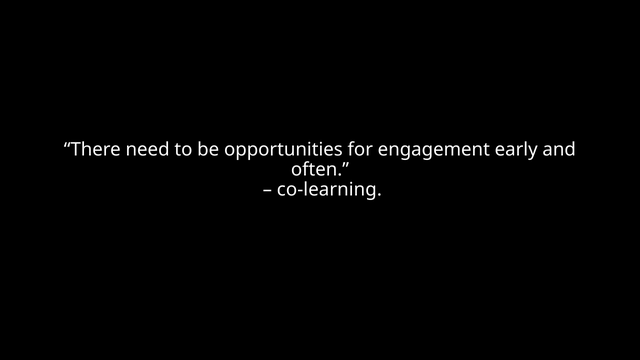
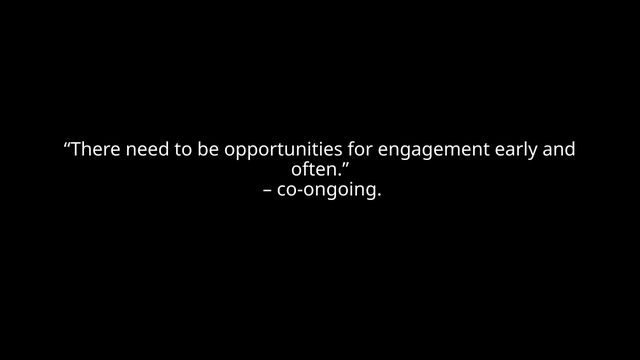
co-learning: co-learning -> co-ongoing
